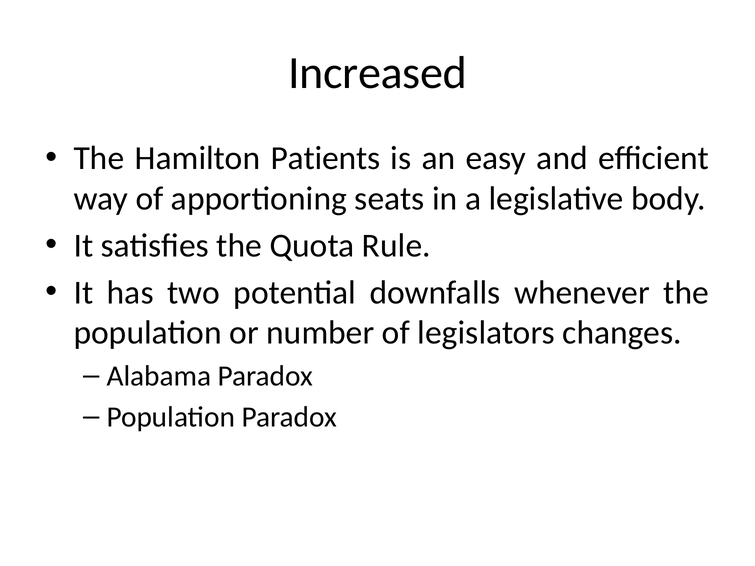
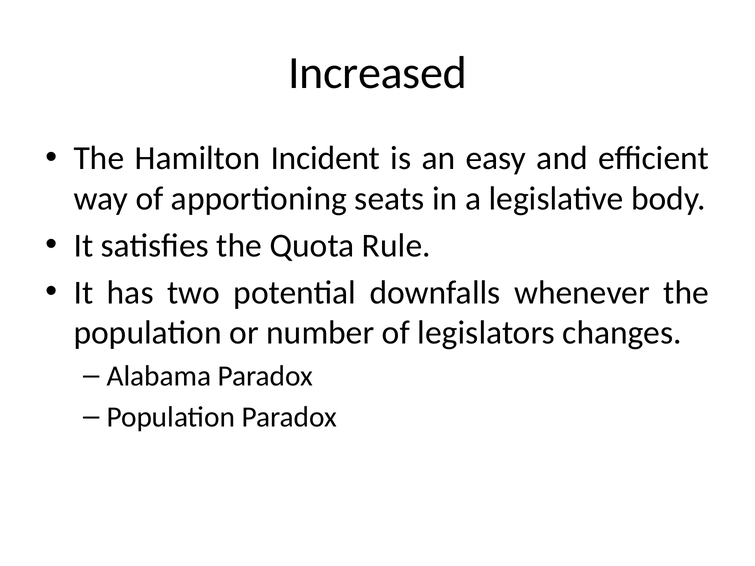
Patients: Patients -> Incident
